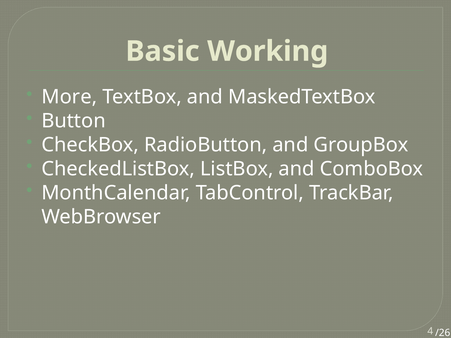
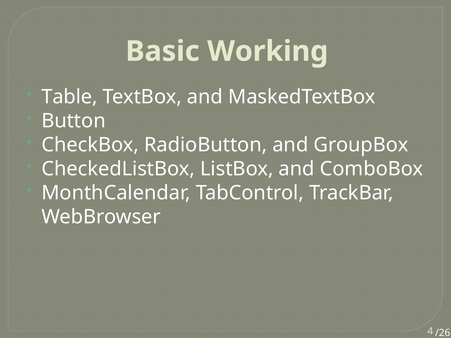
More: More -> Table
